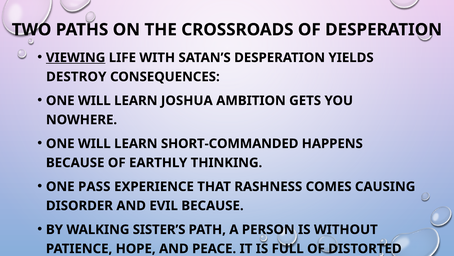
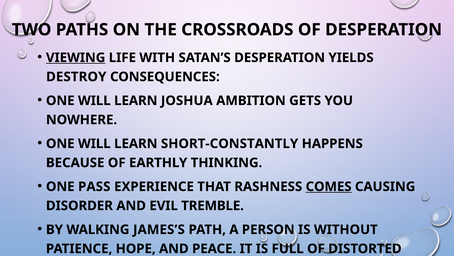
SHORT-COMMANDED: SHORT-COMMANDED -> SHORT-CONSTANTLY
COMES underline: none -> present
EVIL BECAUSE: BECAUSE -> TREMBLE
SISTER’S: SISTER’S -> JAMES’S
